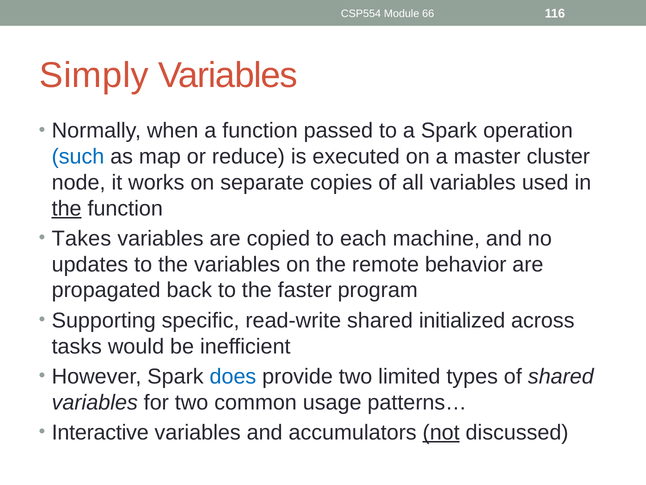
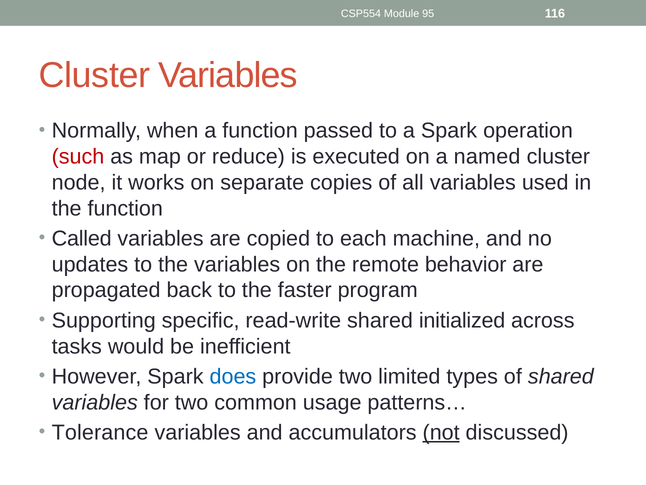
66: 66 -> 95
Simply at (94, 75): Simply -> Cluster
such colour: blue -> red
master: master -> named
the at (67, 208) underline: present -> none
Takes: Takes -> Called
Interactive: Interactive -> Tolerance
